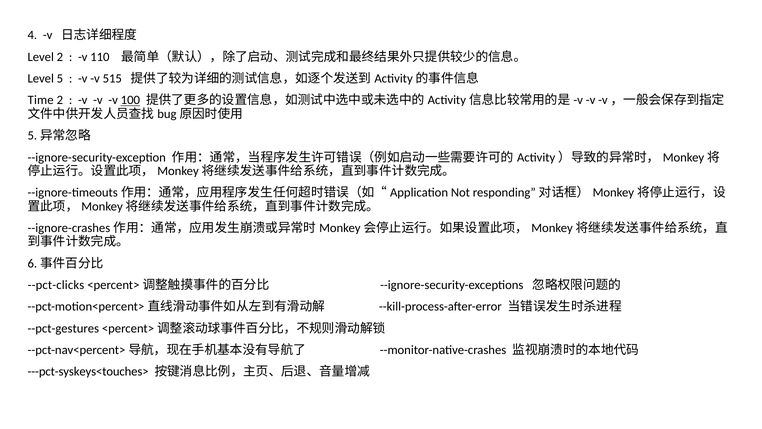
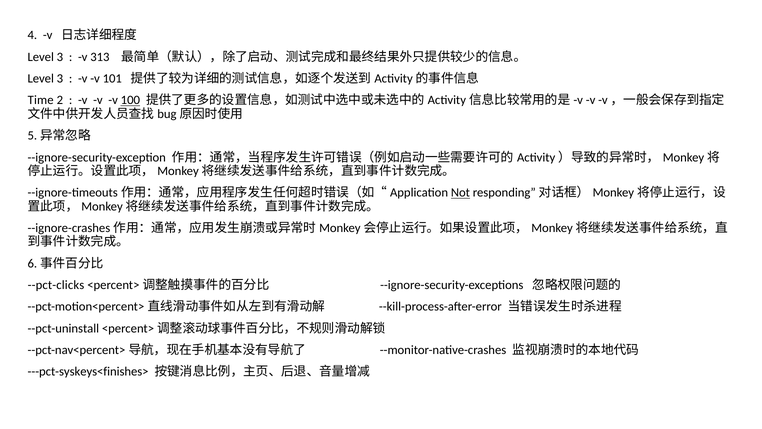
2 at (60, 57): 2 -> 3
110: 110 -> 313
5 at (60, 79): 5 -> 3
515: 515 -> 101
Not underline: none -> present
--pct-gestures: --pct-gestures -> --pct-uninstall
---pct-syskeys<touches>: ---pct-syskeys<touches> -> ---pct-syskeys<finishes>
